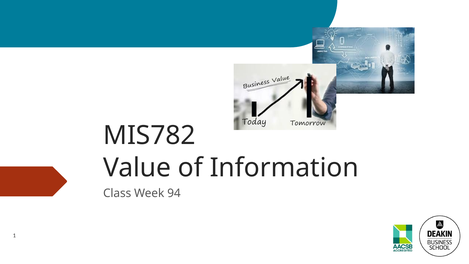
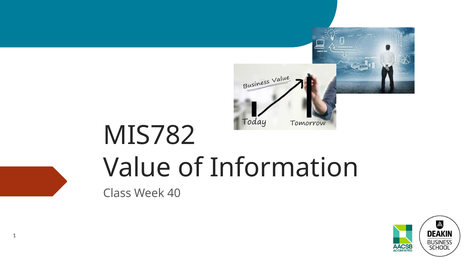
94: 94 -> 40
